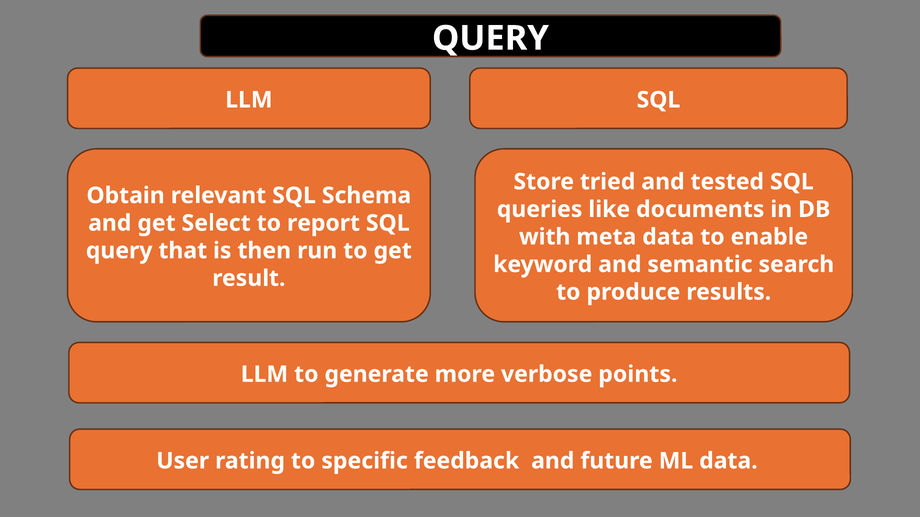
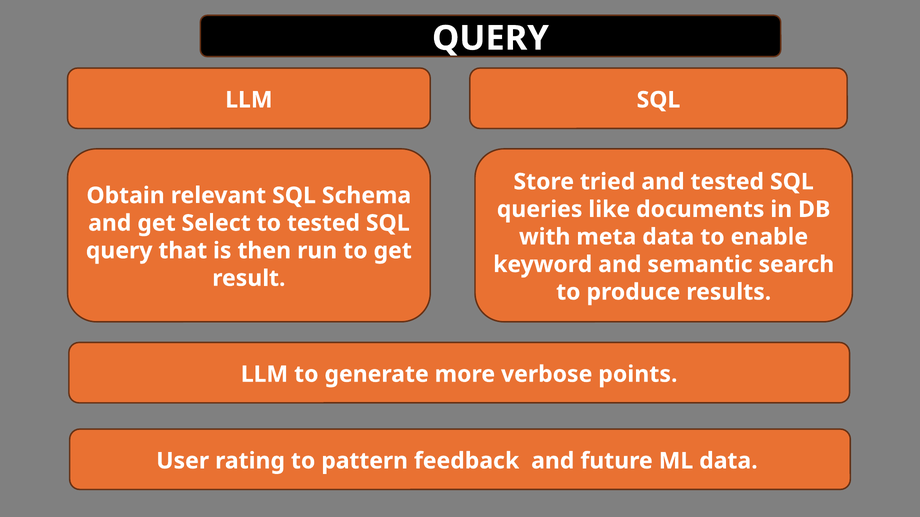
to report: report -> tested
specific: specific -> pattern
